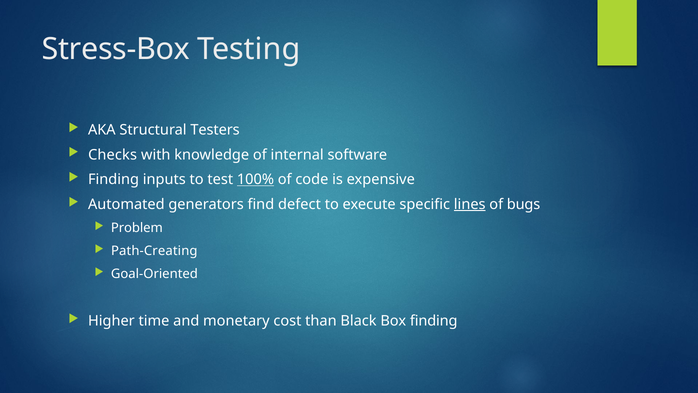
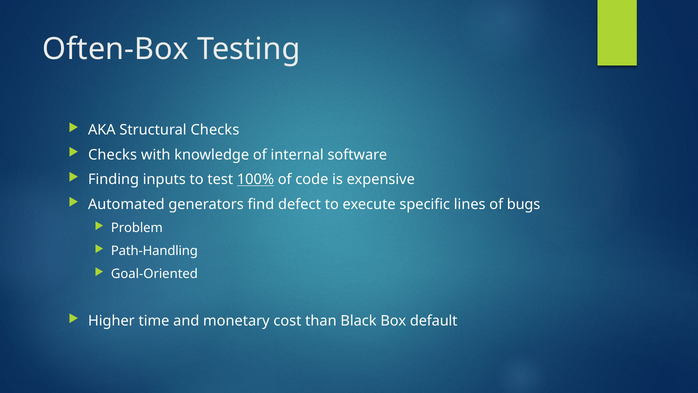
Stress-Box: Stress-Box -> Often-Box
Structural Testers: Testers -> Checks
lines underline: present -> none
Path-Creating: Path-Creating -> Path-Handling
Box finding: finding -> default
